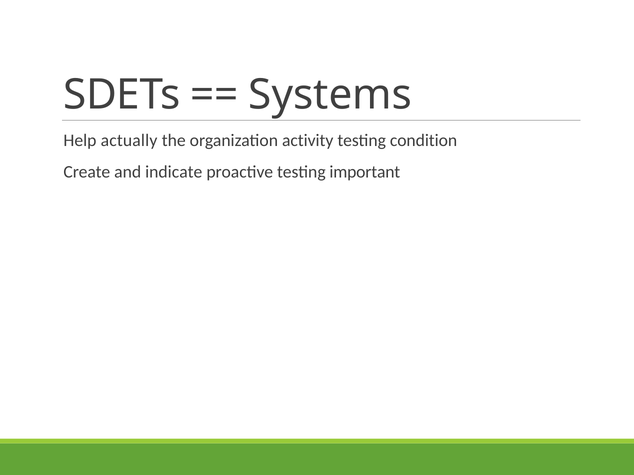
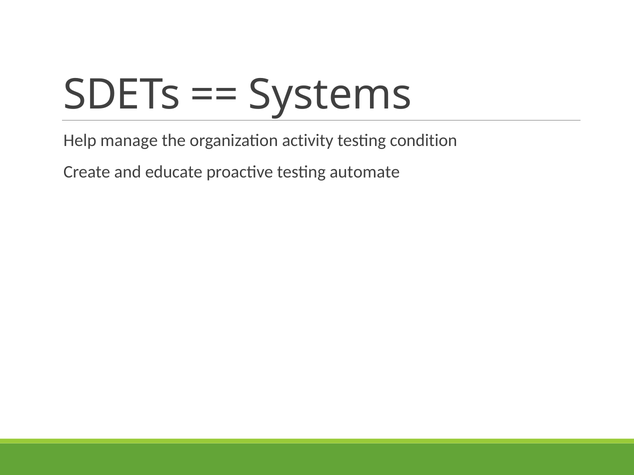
actually: actually -> manage
indicate: indicate -> educate
important: important -> automate
